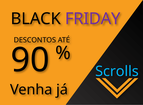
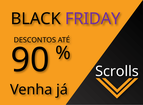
Scrolls colour: light blue -> white
